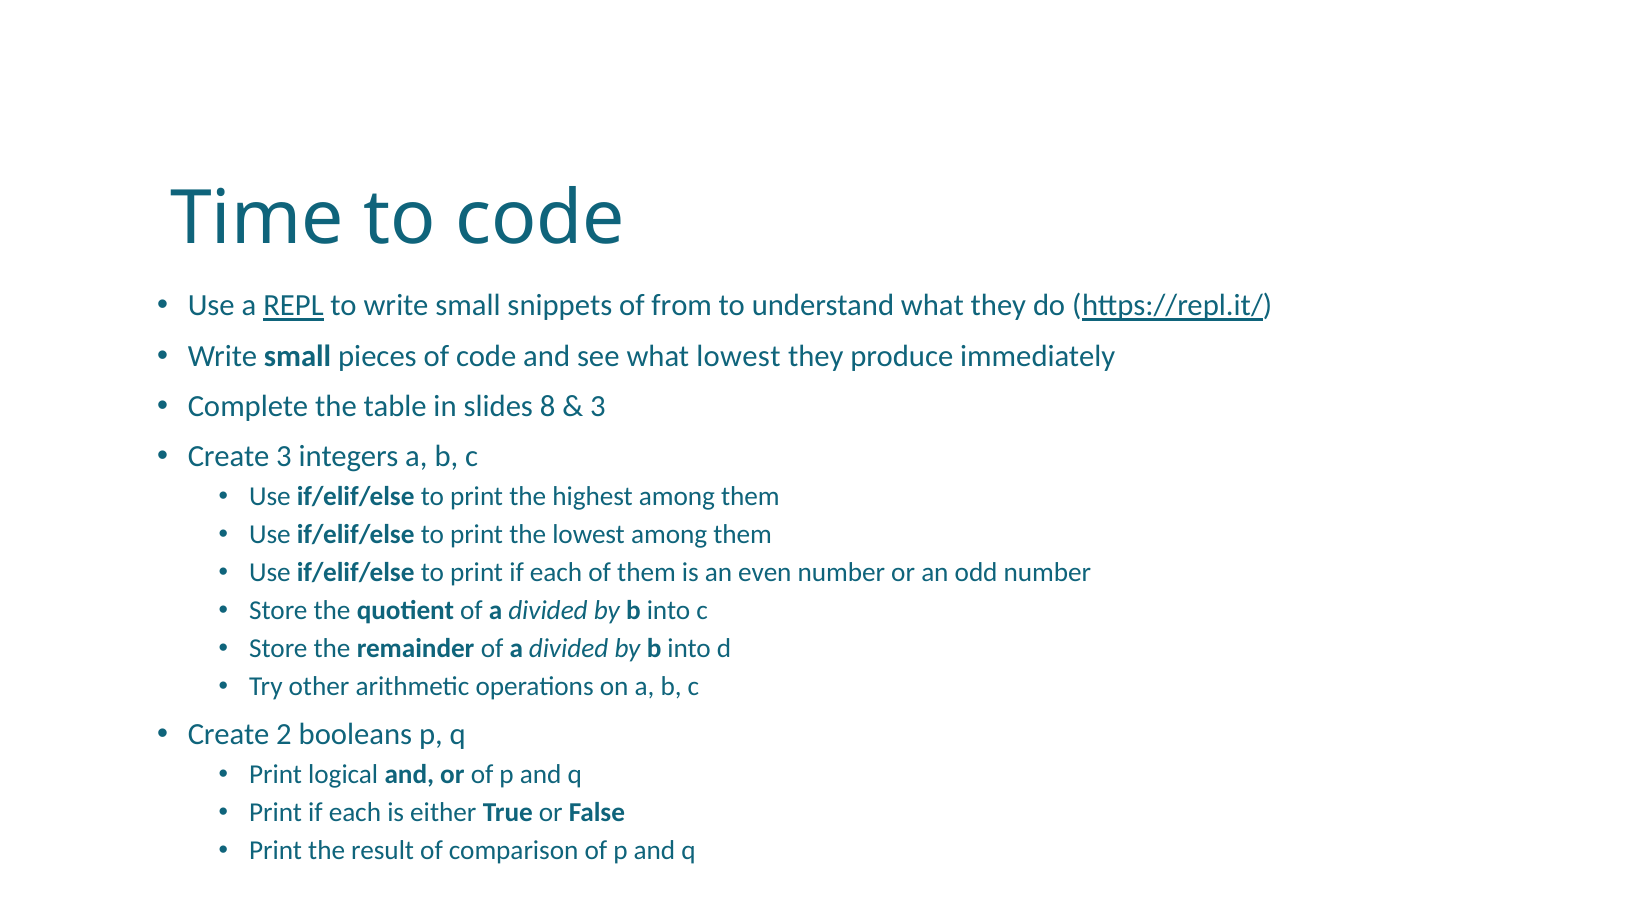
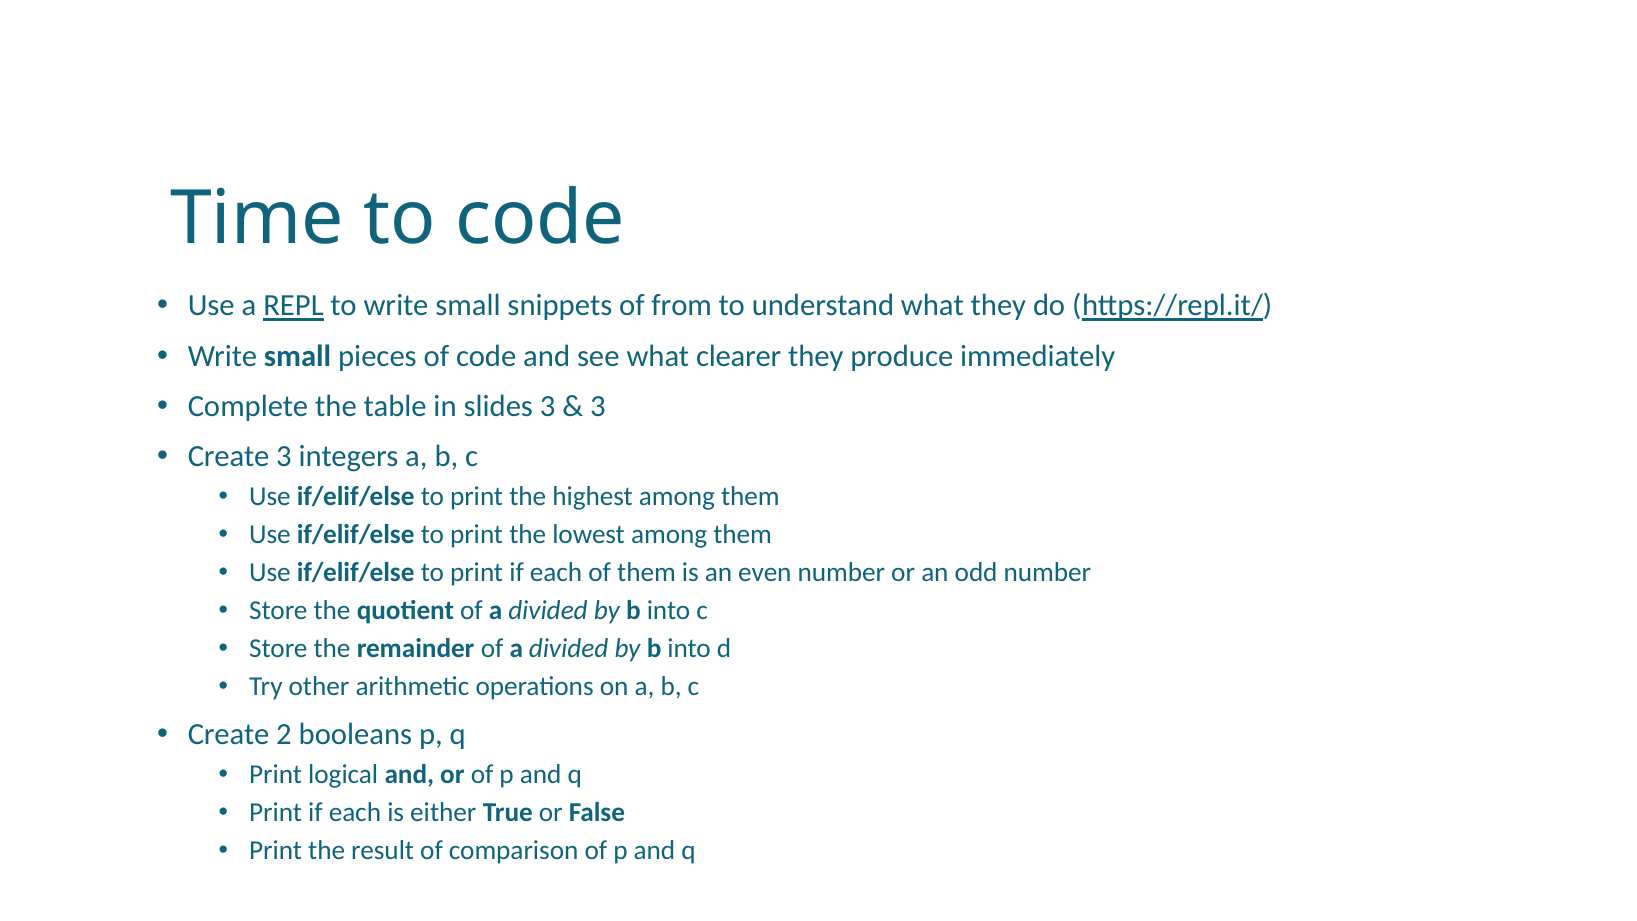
what lowest: lowest -> clearer
slides 8: 8 -> 3
